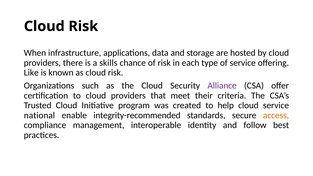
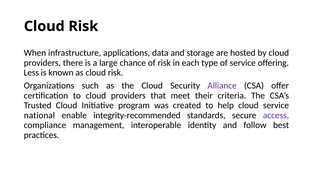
skills: skills -> large
Like: Like -> Less
access colour: orange -> purple
